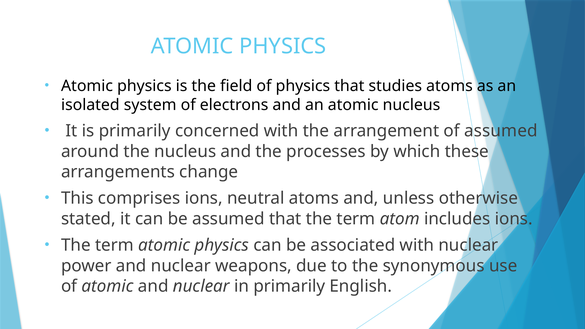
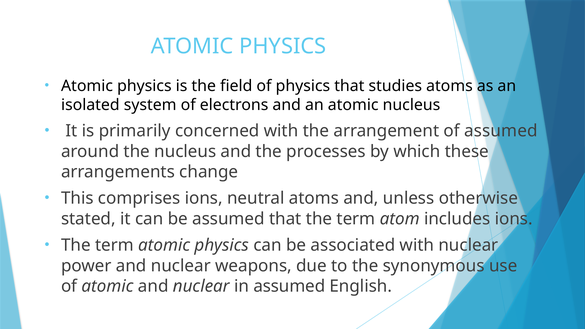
in primarily: primarily -> assumed
